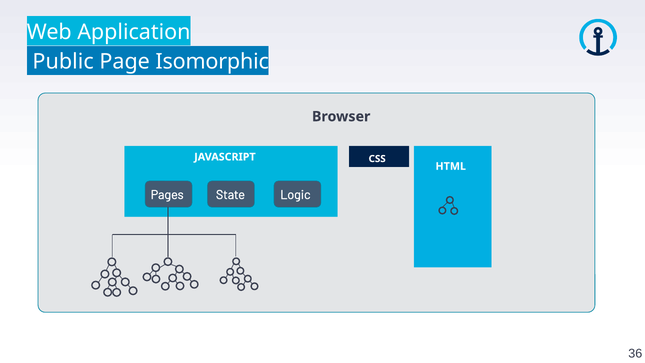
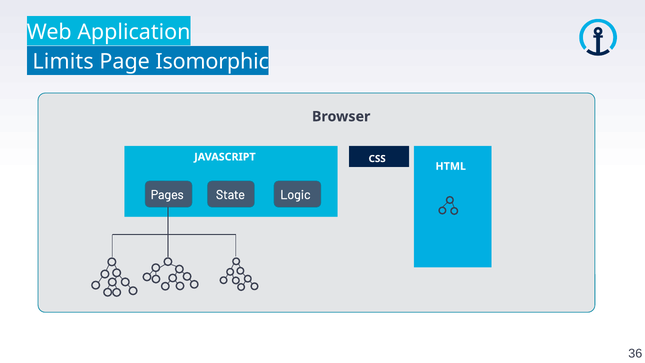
Public: Public -> Limits
